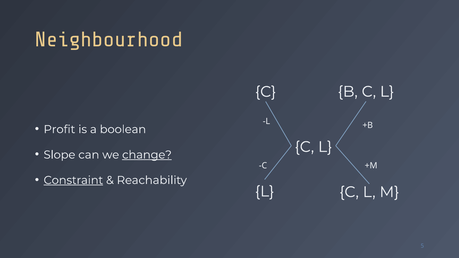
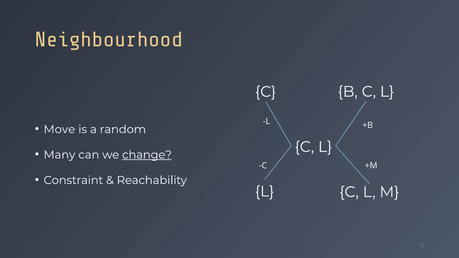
Profit: Profit -> Move
boolean: boolean -> random
Slope: Slope -> Many
Constraint underline: present -> none
